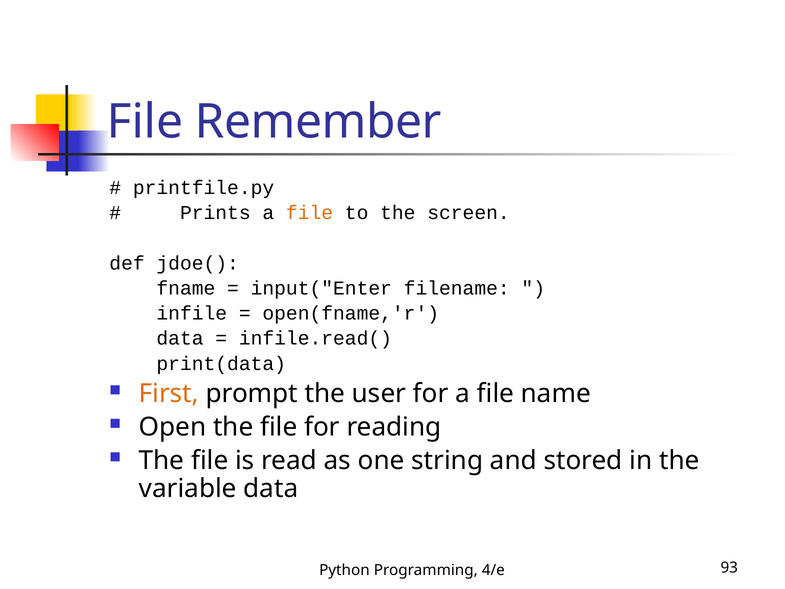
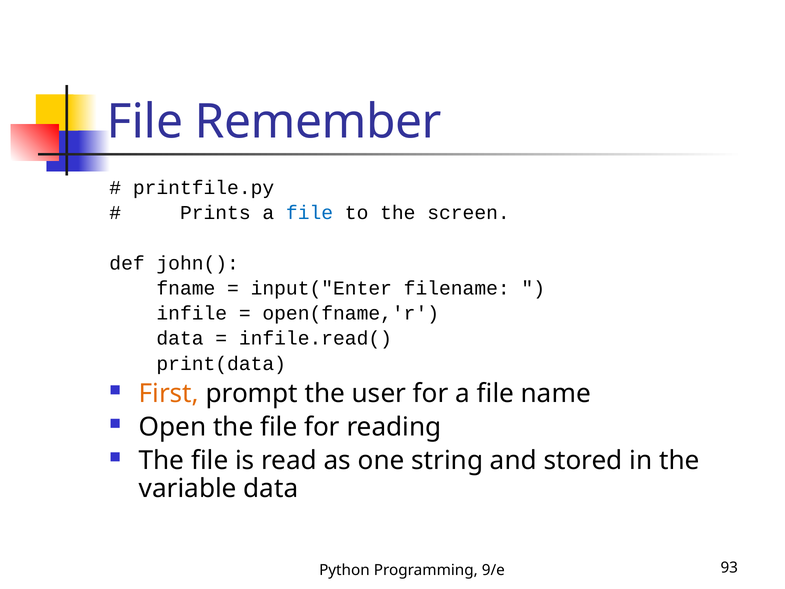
file at (310, 213) colour: orange -> blue
jdoe(: jdoe( -> john(
4/e: 4/e -> 9/e
